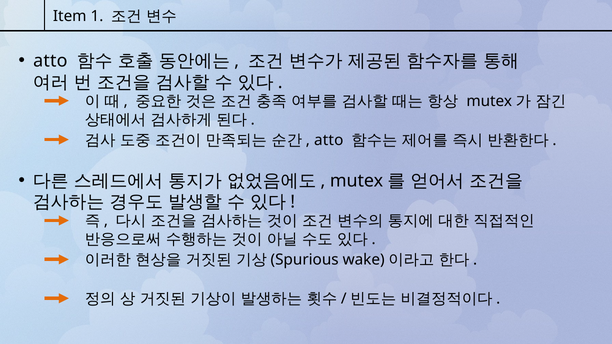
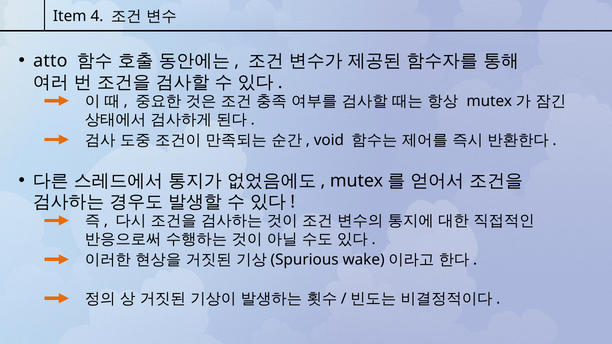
1: 1 -> 4
atto at (329, 140): atto -> void
